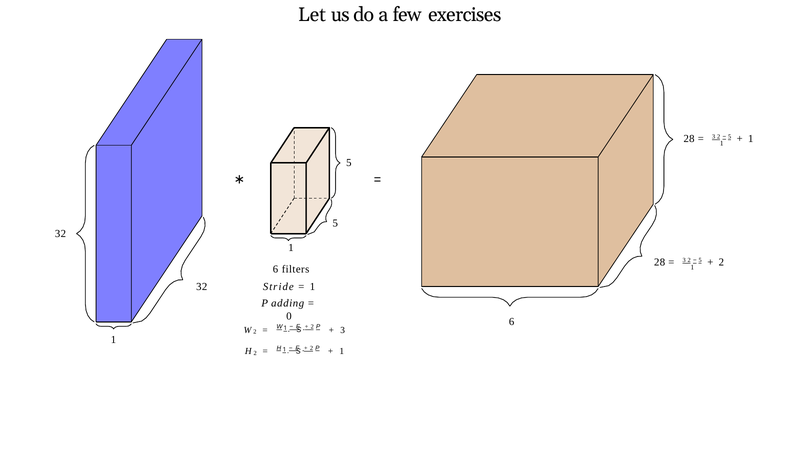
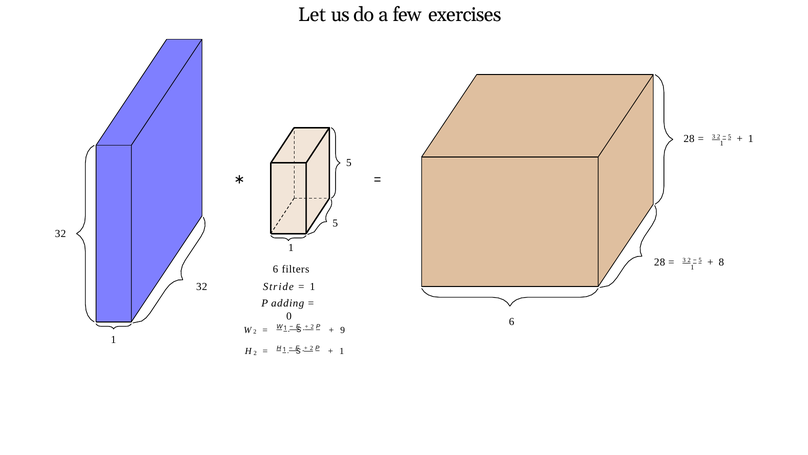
2 at (721, 262): 2 -> 8
3 at (343, 330): 3 -> 9
